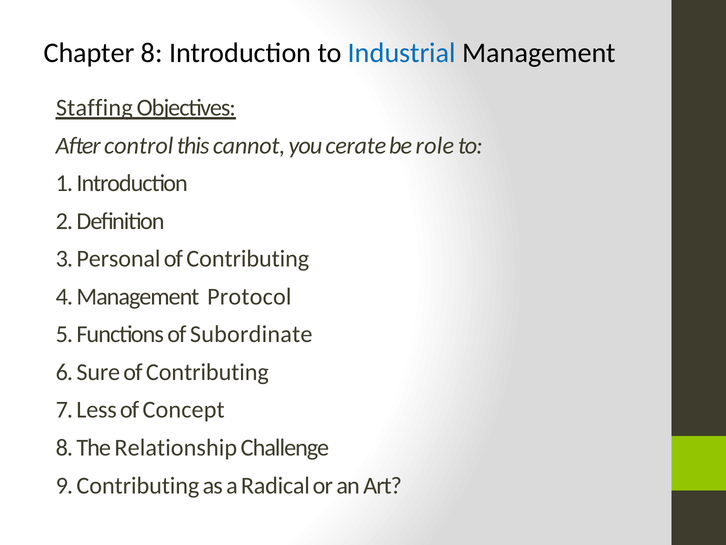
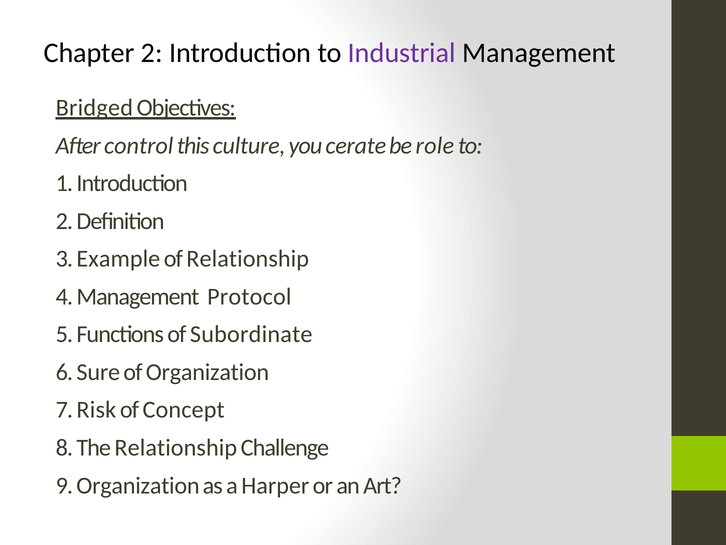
Chapter 8: 8 -> 2
Industrial colour: blue -> purple
Staffing: Staffing -> Bridged
cannot: cannot -> culture
Personal: Personal -> Example
Contributing at (248, 259): Contributing -> Relationship
Contributing at (207, 372): Contributing -> Organization
Less: Less -> Risk
9 Contributing: Contributing -> Organization
Radical: Radical -> Harper
